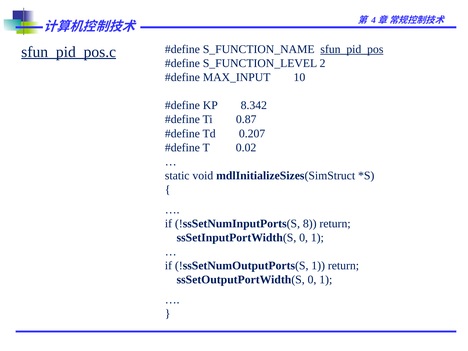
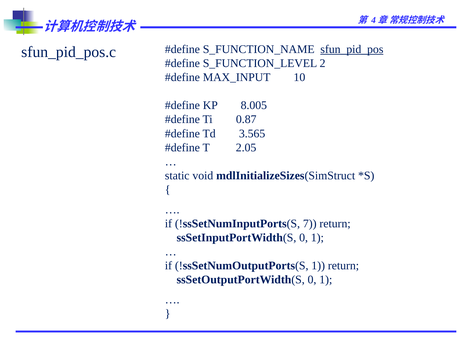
sfun_pid_pos.c underline: present -> none
8.342: 8.342 -> 8.005
0.207: 0.207 -> 3.565
0.02: 0.02 -> 2.05
8: 8 -> 7
